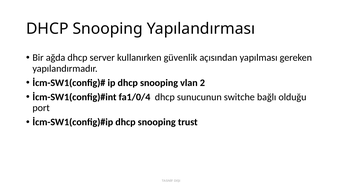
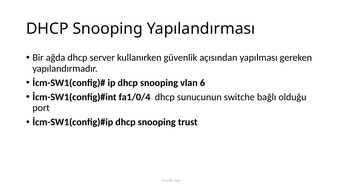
2: 2 -> 6
